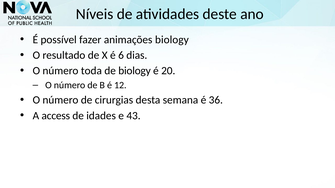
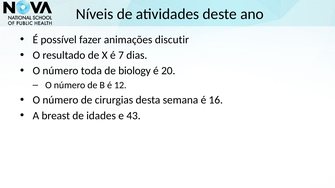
animações biology: biology -> discutir
6: 6 -> 7
36: 36 -> 16
access: access -> breast
